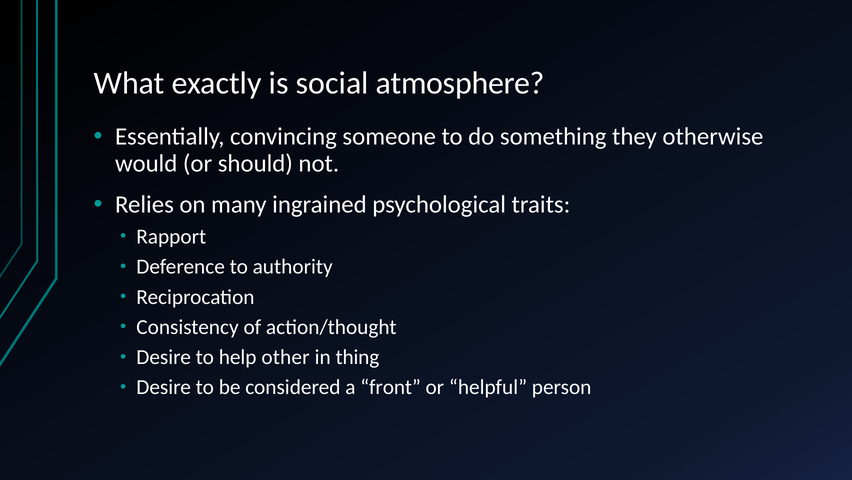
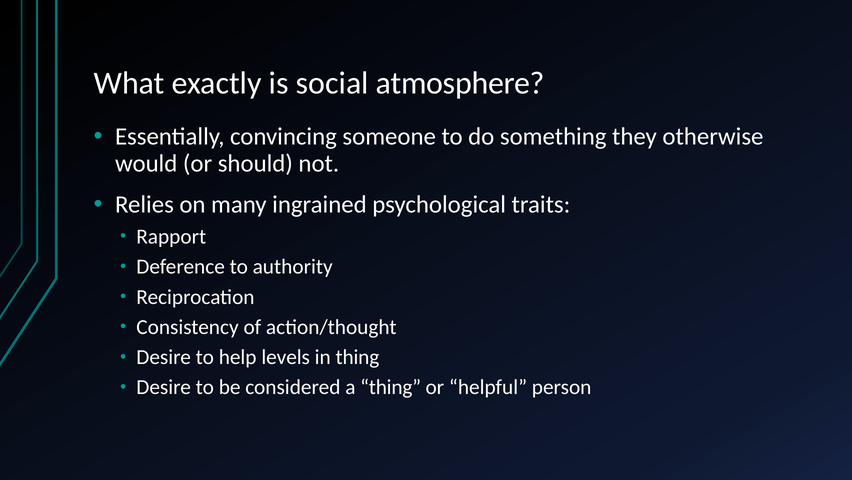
other: other -> levels
a front: front -> thing
